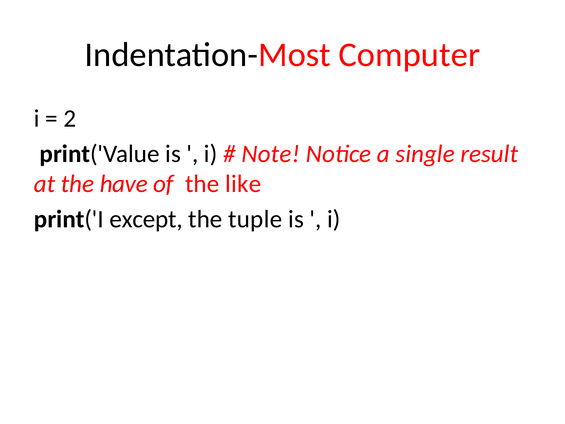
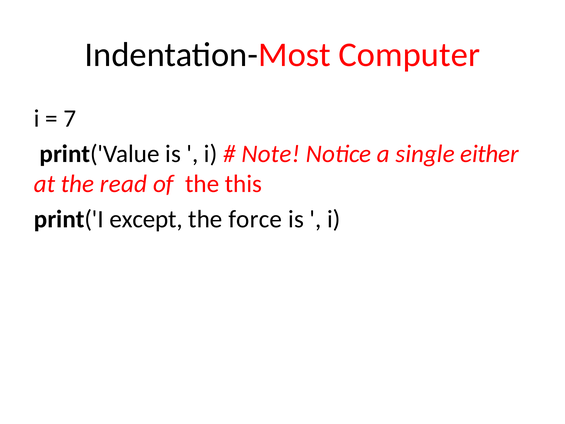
2: 2 -> 7
result: result -> either
have: have -> read
like: like -> this
tuple: tuple -> force
